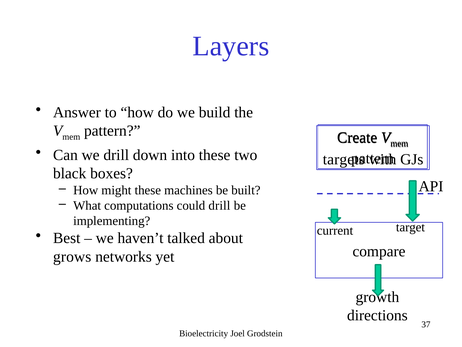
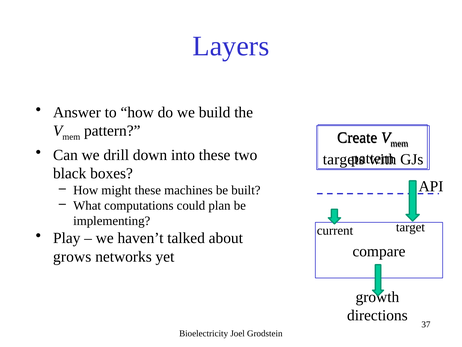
could drill: drill -> plan
Best: Best -> Play
